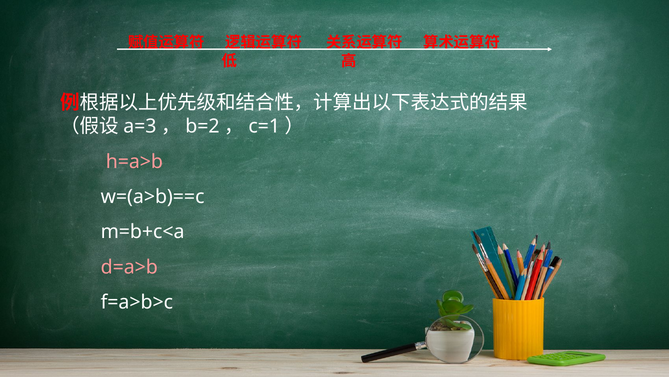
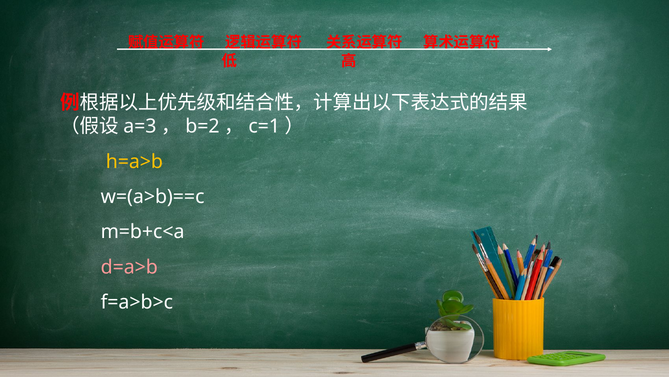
h=a>b colour: pink -> yellow
